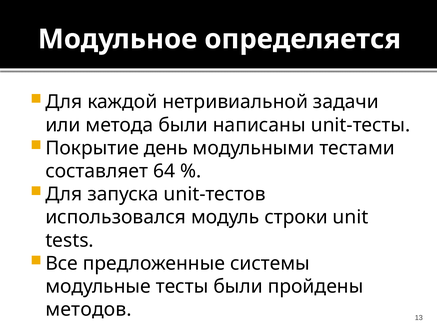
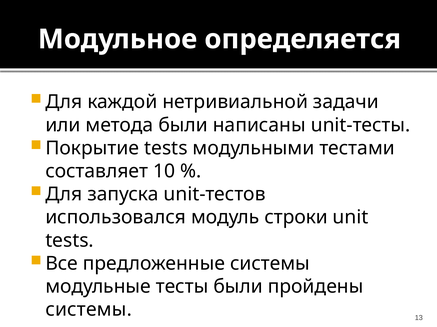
Покрытие день: день -> tests
64: 64 -> 10
методов at (89, 310): методов -> системы
